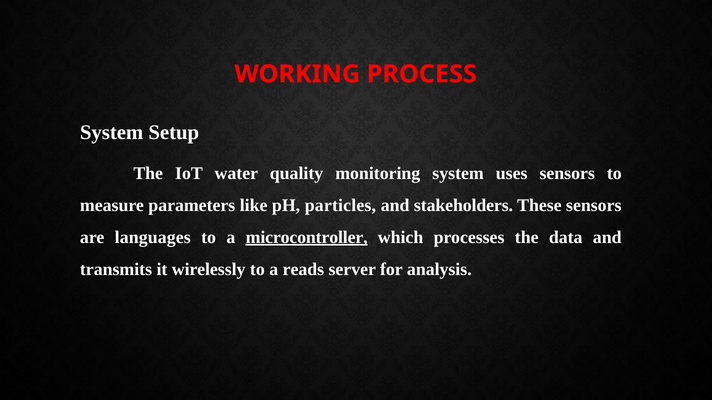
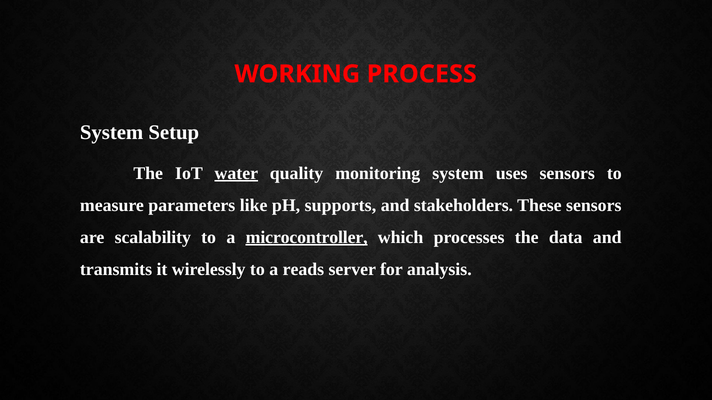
water underline: none -> present
particles: particles -> supports
languages: languages -> scalability
